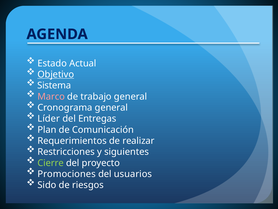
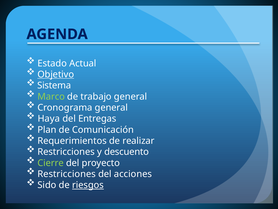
Marco colour: pink -> light green
Líder: Líder -> Haya
siguientes: siguientes -> descuento
Promociones at (67, 174): Promociones -> Restricciones
usuarios: usuarios -> acciones
riesgos underline: none -> present
